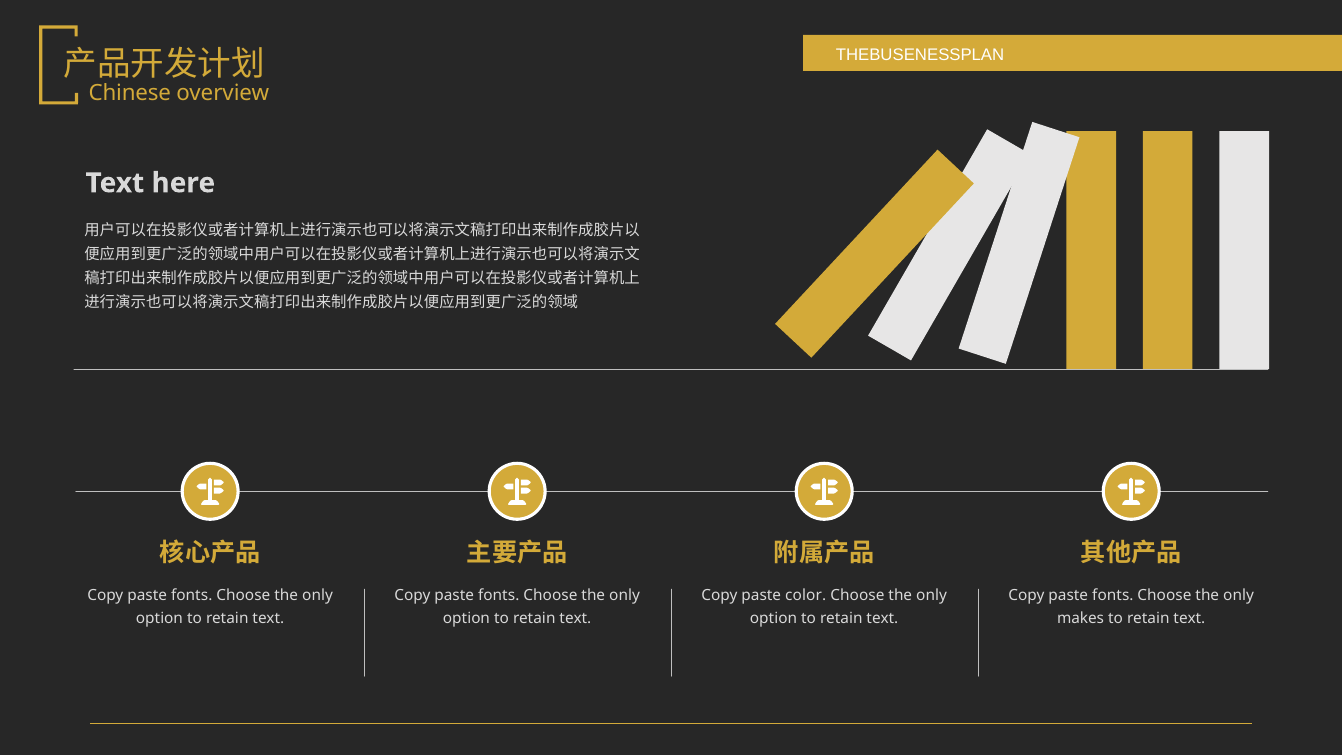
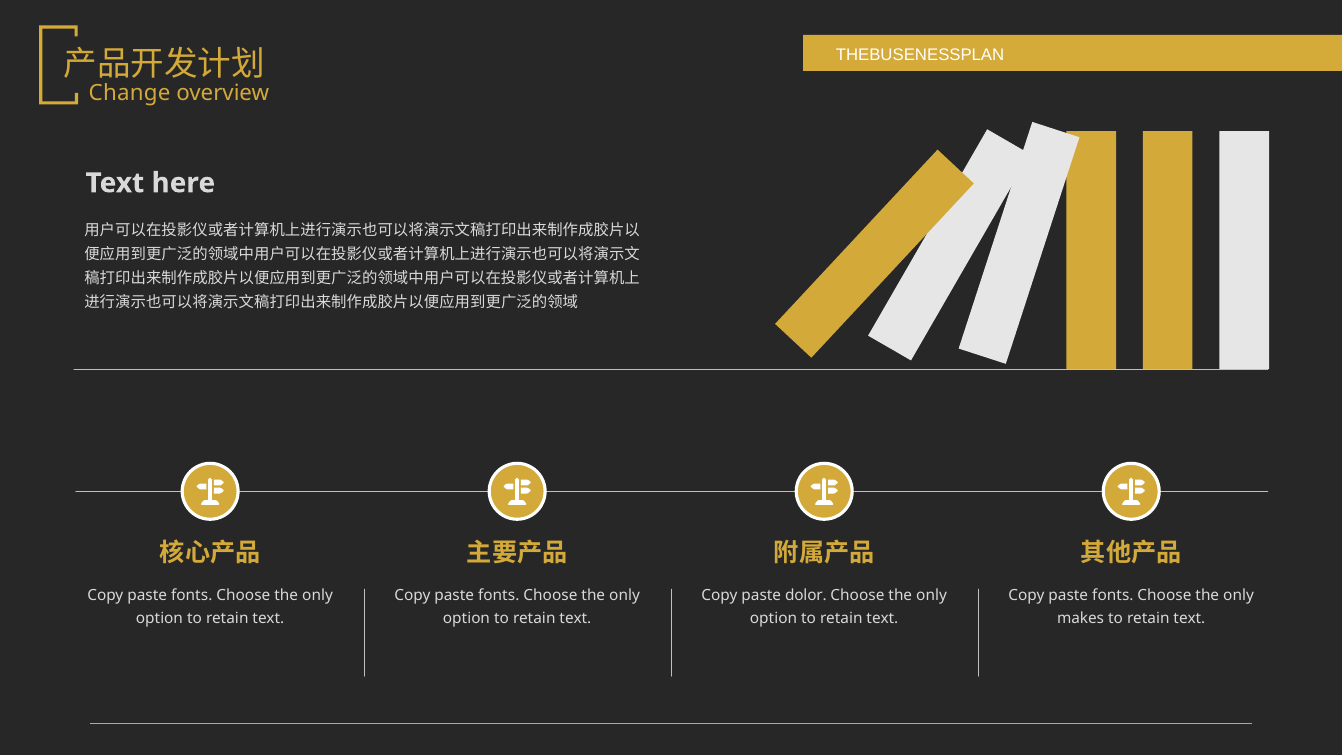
Chinese: Chinese -> Change
color: color -> dolor
